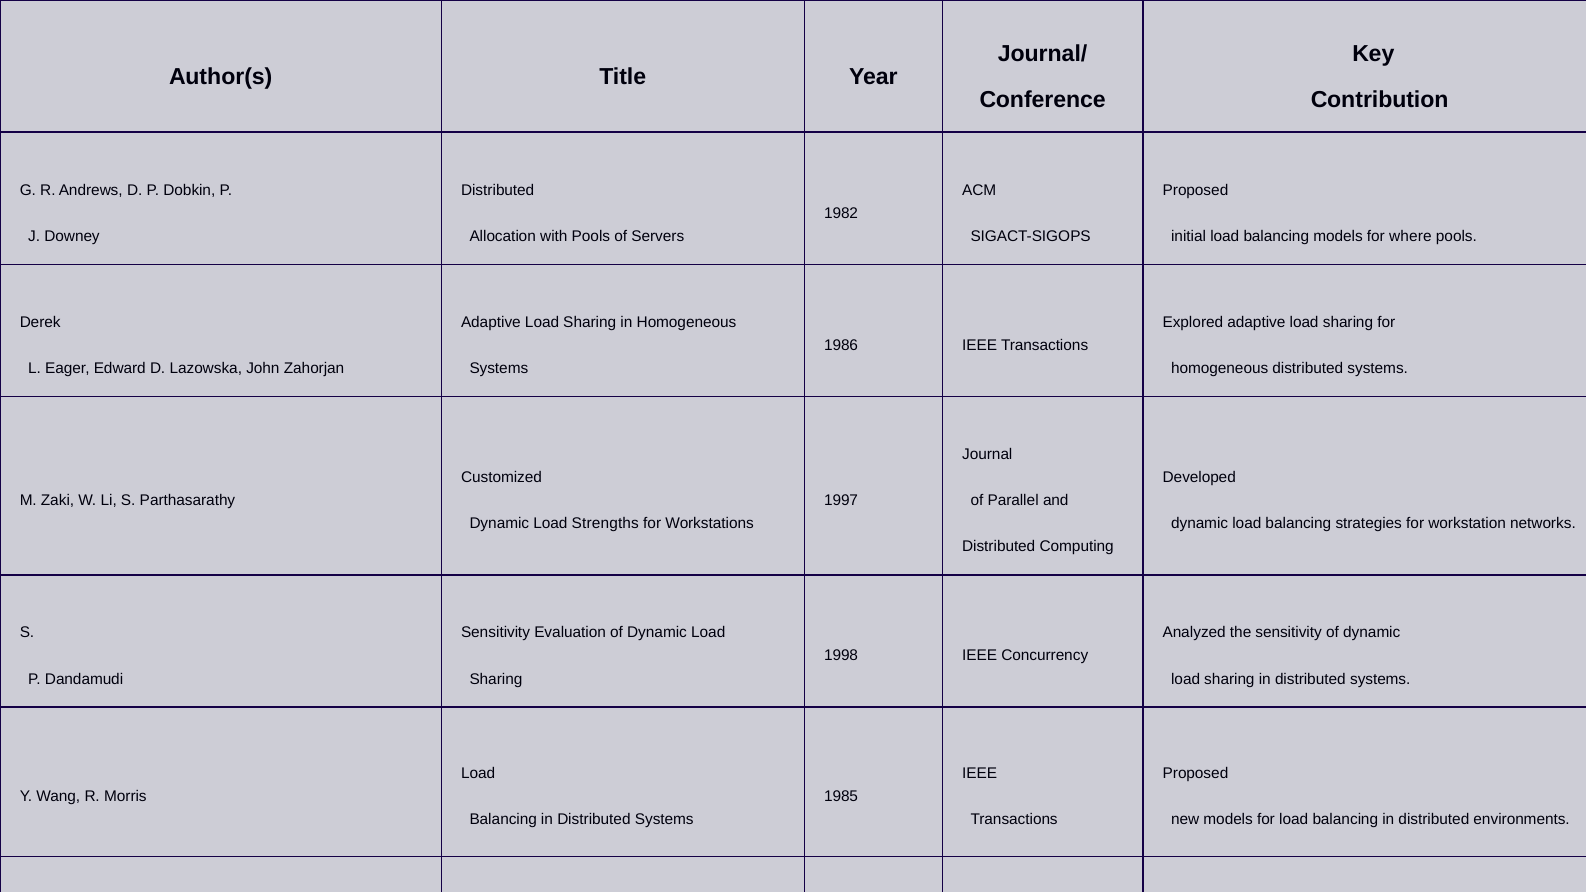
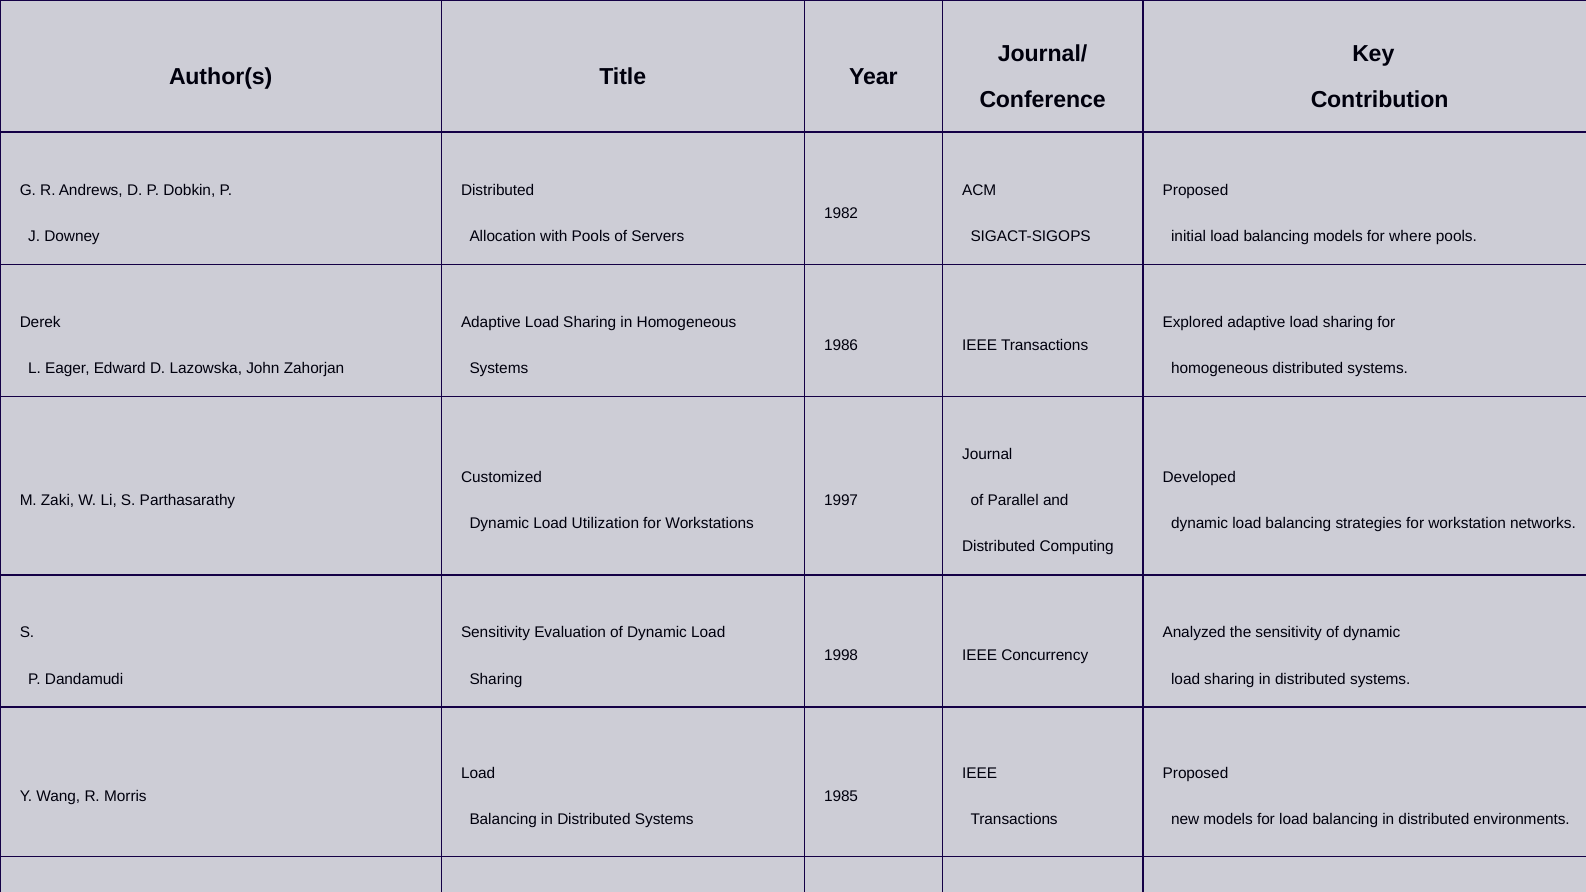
Strengths: Strengths -> Utilization
